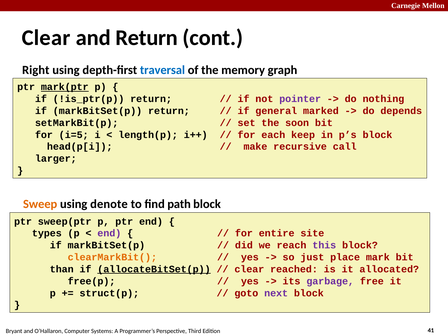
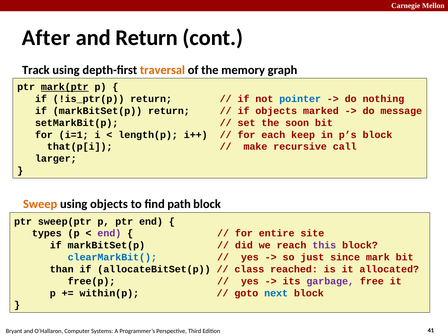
Clear at (46, 38): Clear -> After
Right: Right -> Track
traversal colour: blue -> orange
pointer colour: purple -> blue
if general: general -> objects
depends: depends -> message
i=5: i=5 -> i=1
head(p[i: head(p[i -> that(p[i
using denote: denote -> objects
clearMarkBit( colour: orange -> blue
place: place -> since
allocateBitSet(p underline: present -> none
clear at (249, 269): clear -> class
struct(p: struct(p -> within(p
next colour: purple -> blue
